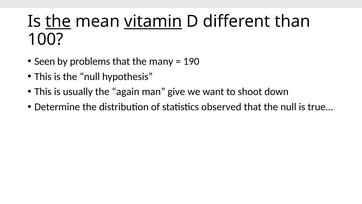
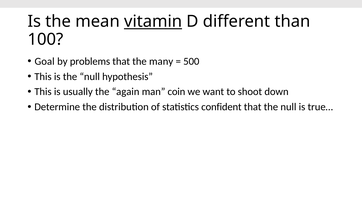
the at (58, 21) underline: present -> none
Seen: Seen -> Goal
190: 190 -> 500
give: give -> coin
observed: observed -> confident
